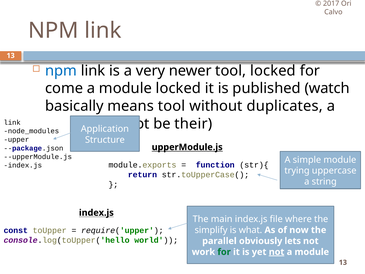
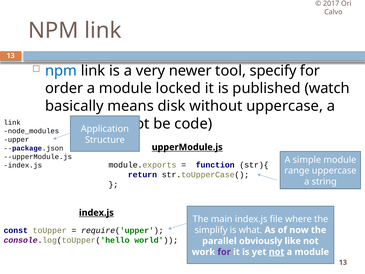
tool locked: locked -> specify
come: come -> order
means tool: tool -> disk
without duplicates: duplicates -> uppercase
their: their -> code
trying: trying -> range
index.js at (96, 213) underline: none -> present
lets: lets -> like
for at (224, 252) colour: green -> purple
